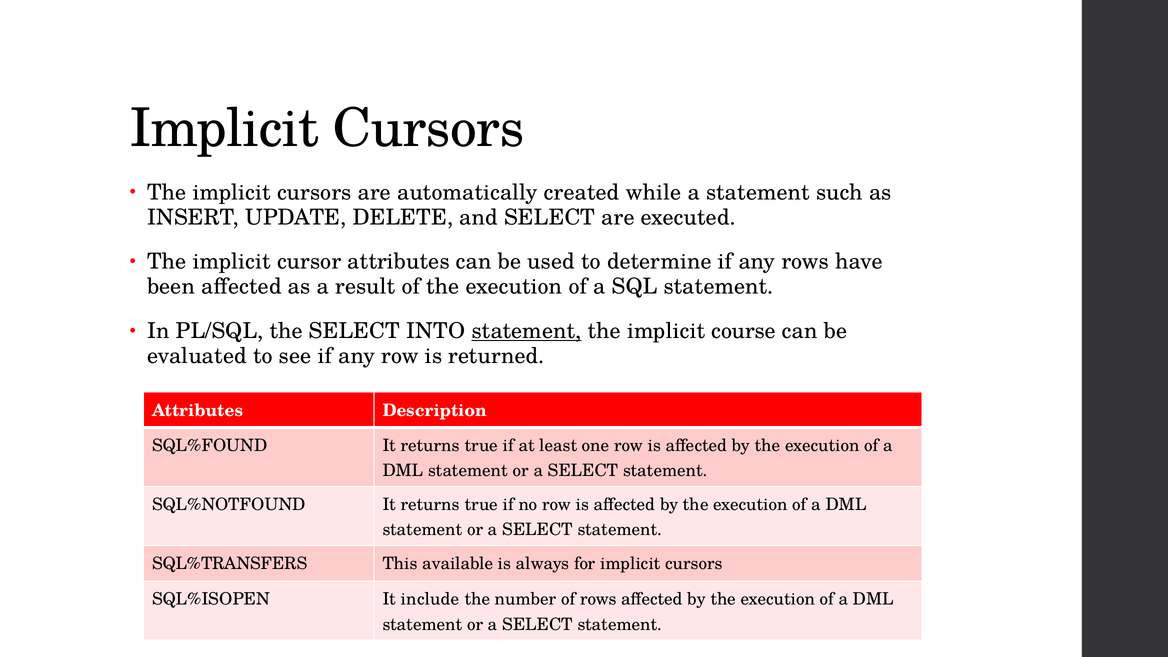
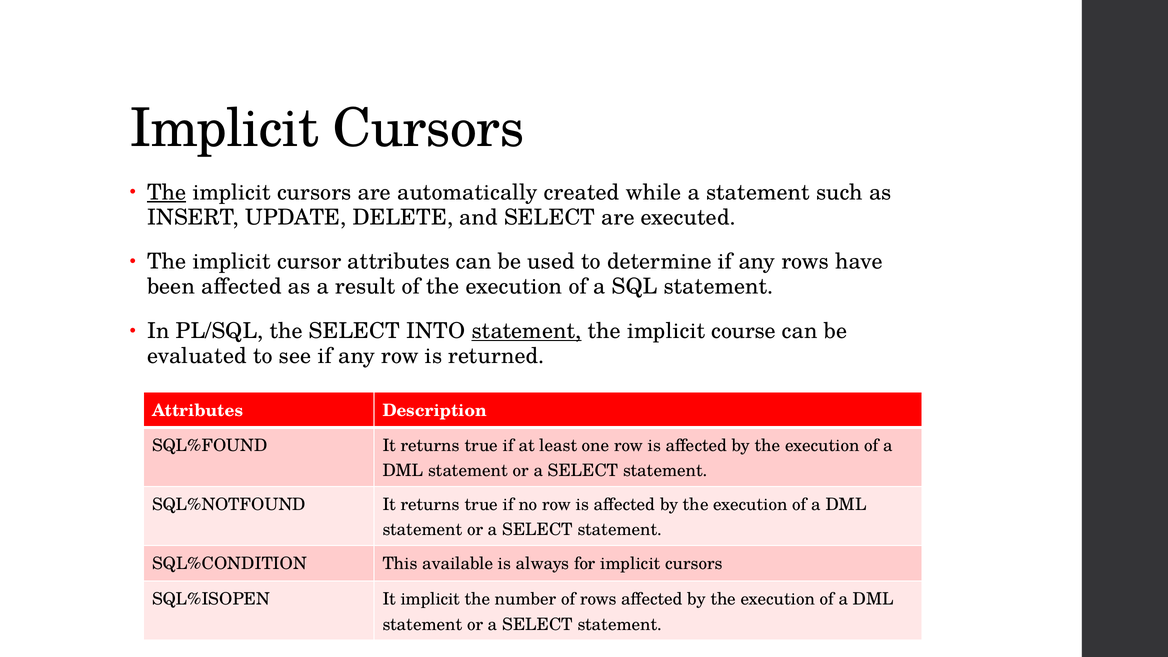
The at (167, 192) underline: none -> present
SQL%TRANSFERS: SQL%TRANSFERS -> SQL%CONDITION
It include: include -> implicit
